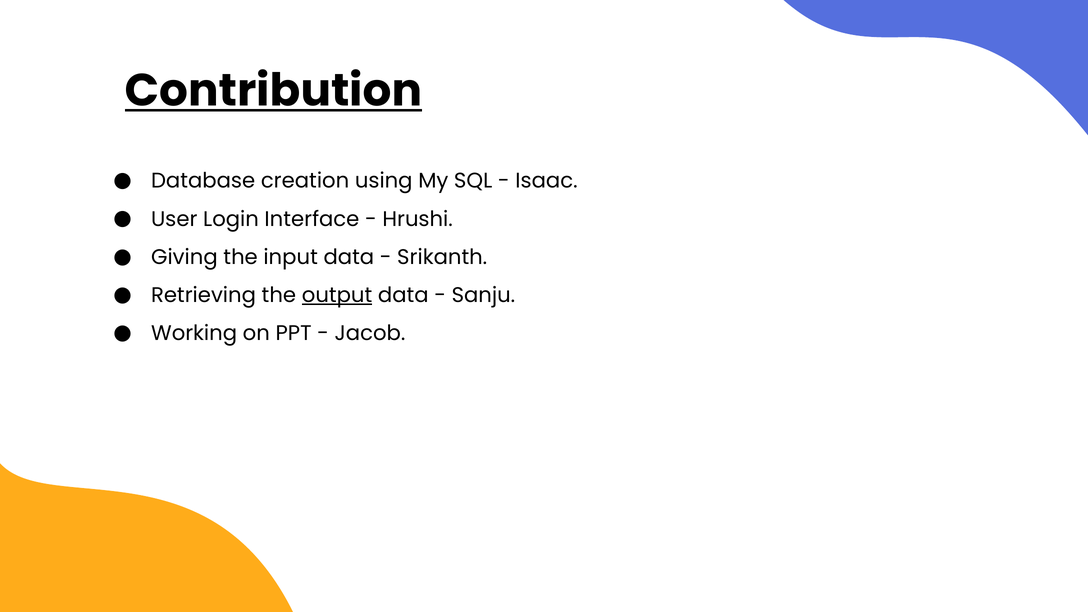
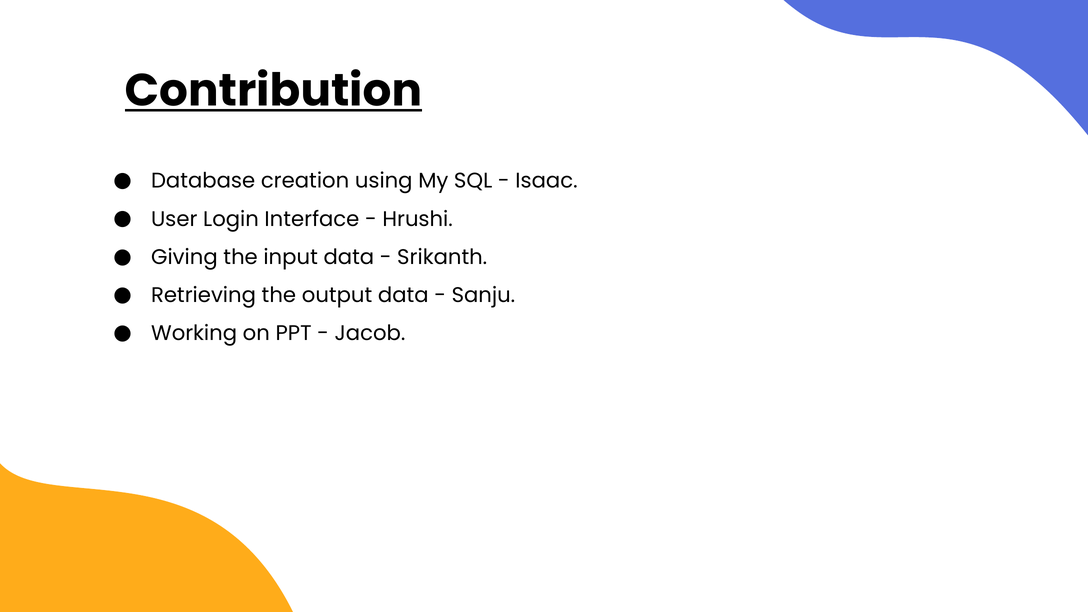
output underline: present -> none
